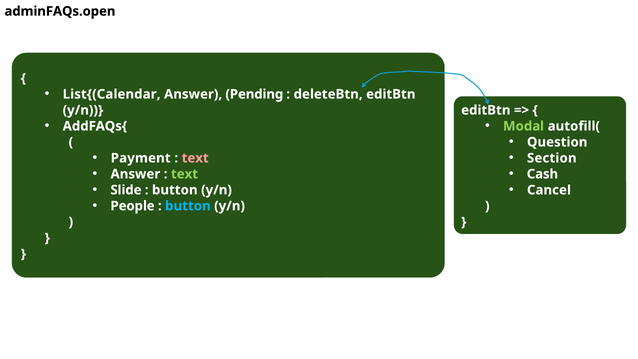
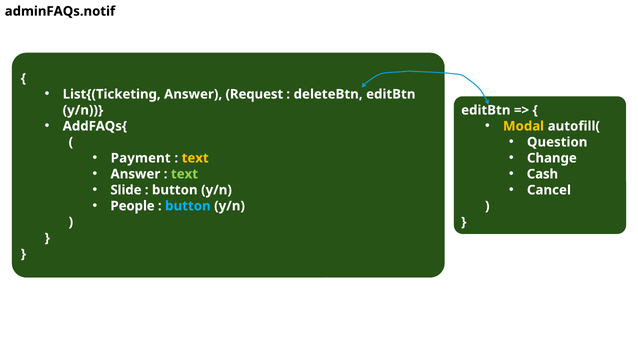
adminFAQs.open: adminFAQs.open -> adminFAQs.notif
List{(Calendar: List{(Calendar -> List{(Ticketing
Pending: Pending -> Request
Modal colour: light green -> yellow
text at (195, 158) colour: pink -> yellow
Section: Section -> Change
